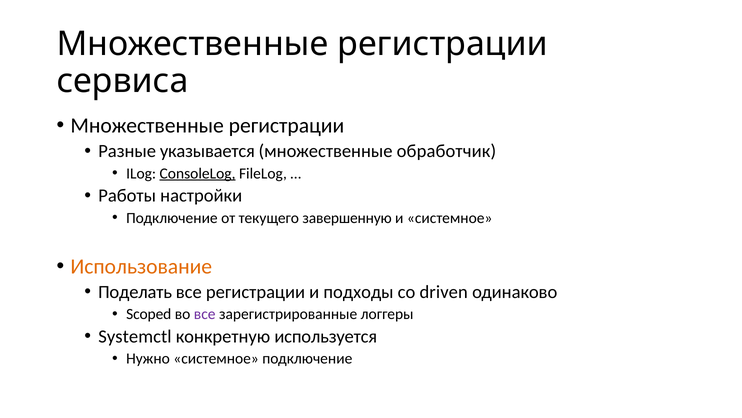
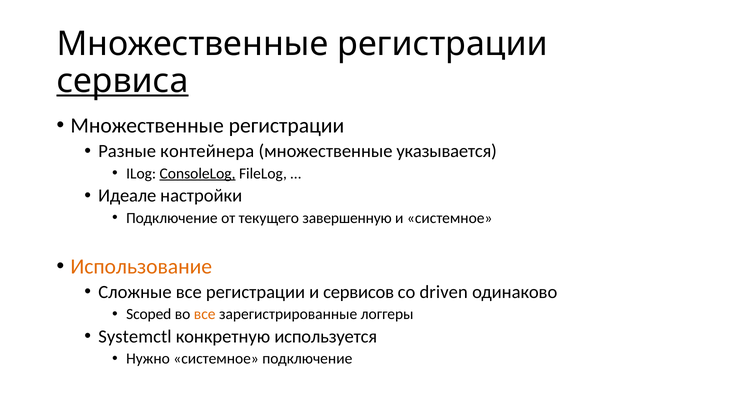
сервиса underline: none -> present
указывается: указывается -> контейнера
обработчик: обработчик -> указывается
Работы: Работы -> Идеале
Поделать: Поделать -> Сложные
подходы: подходы -> сервисов
все at (205, 314) colour: purple -> orange
